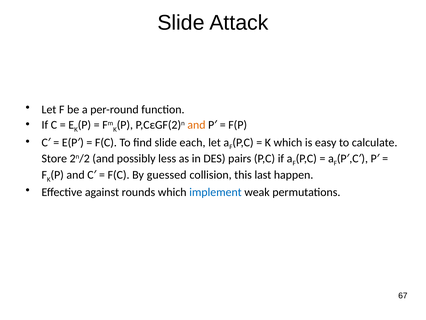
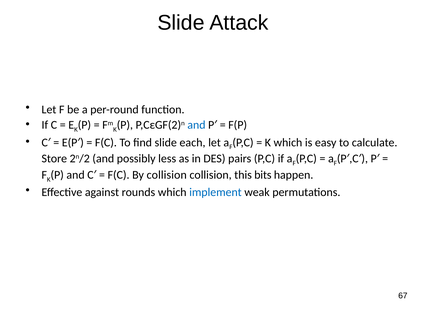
and at (196, 125) colour: orange -> blue
By guessed: guessed -> collision
last: last -> bits
